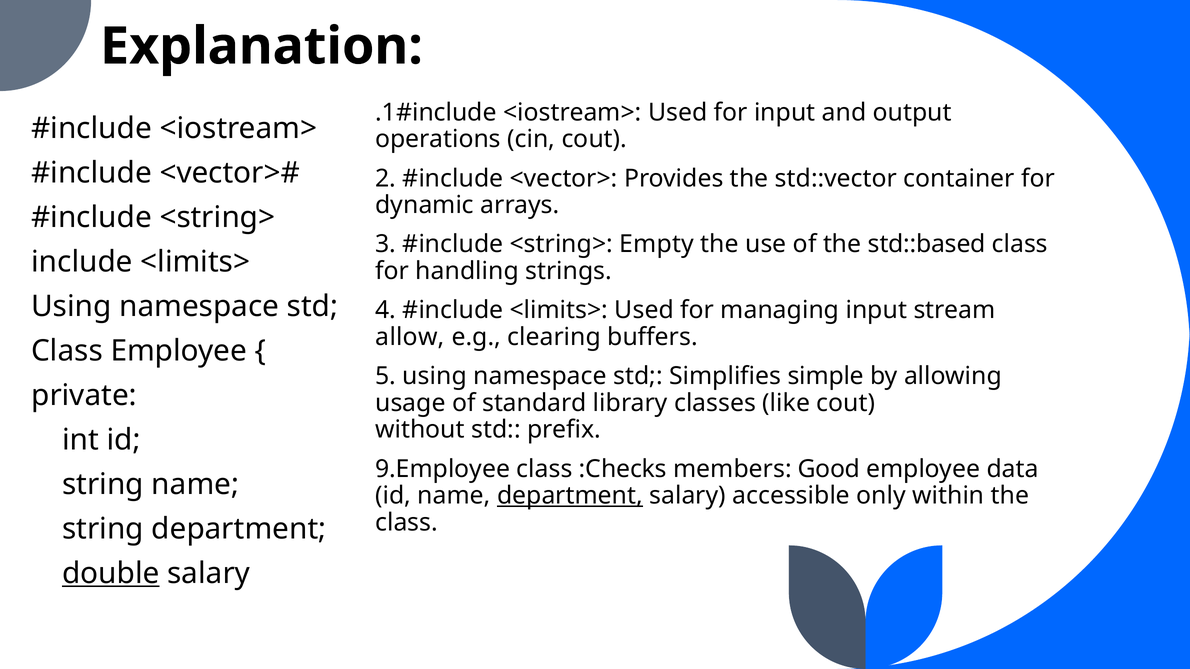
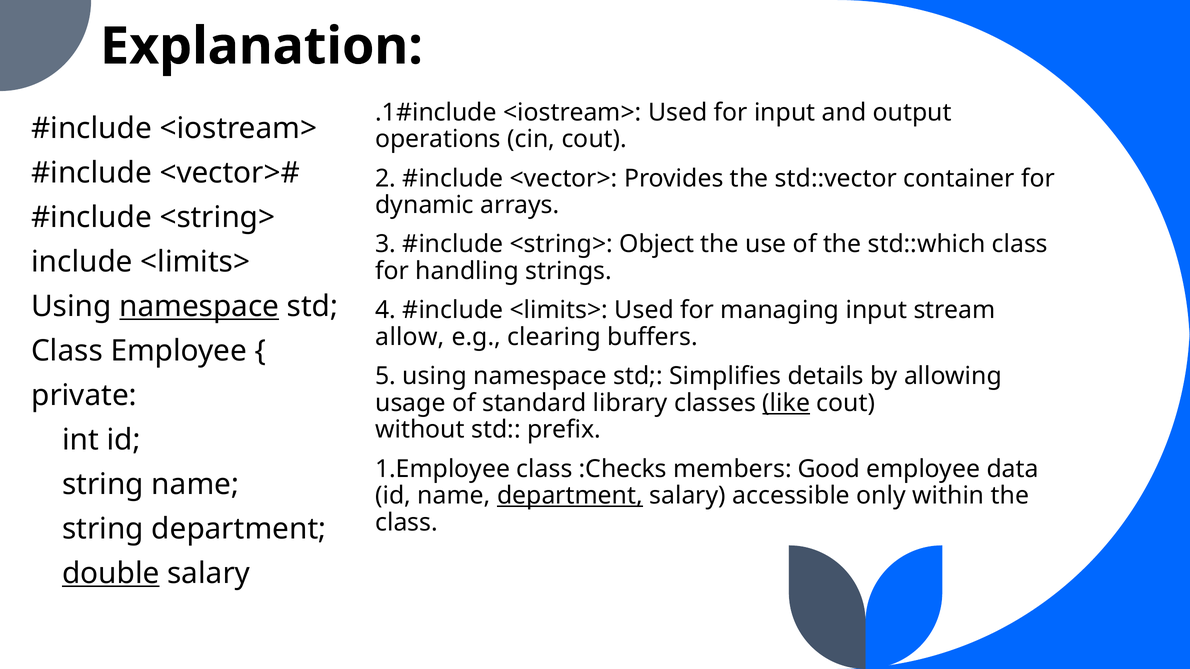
Empty: Empty -> Object
std::based: std::based -> std::which
namespace at (199, 307) underline: none -> present
simple: simple -> details
like underline: none -> present
9.Employee: 9.Employee -> 1.Employee
